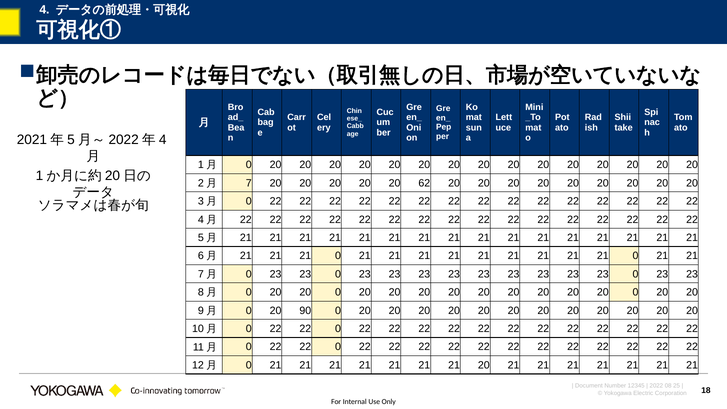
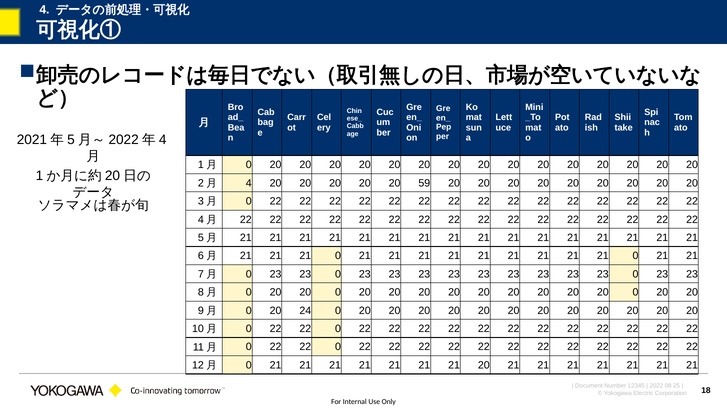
7 at (249, 183): 7 -> 4
62: 62 -> 59
90: 90 -> 24
